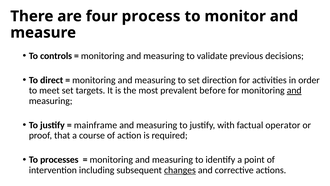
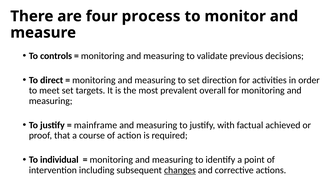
before: before -> overall
and at (294, 90) underline: present -> none
operator: operator -> achieved
processes: processes -> individual
